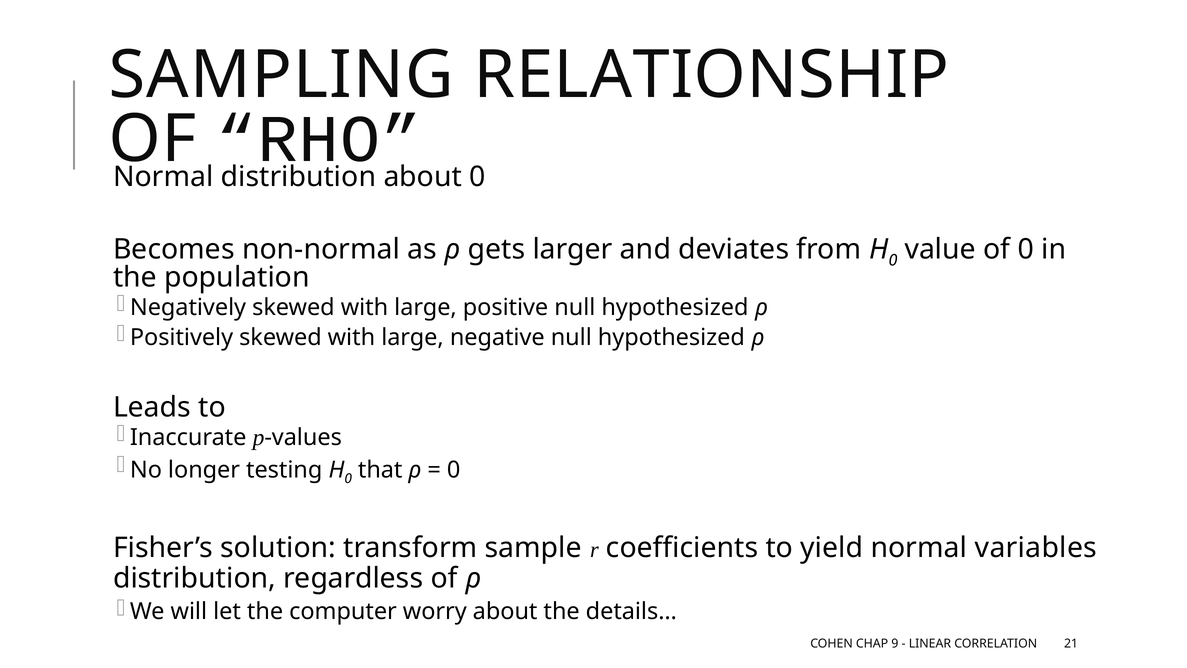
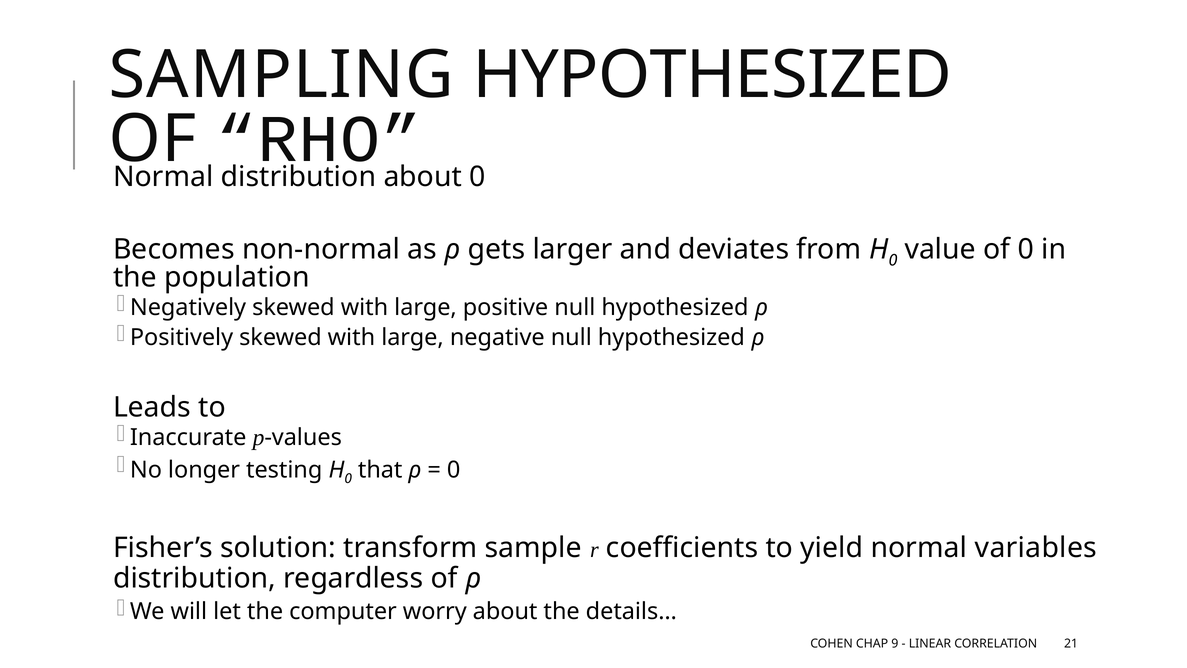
SAMPLING RELATIONSHIP: RELATIONSHIP -> HYPOTHESIZED
